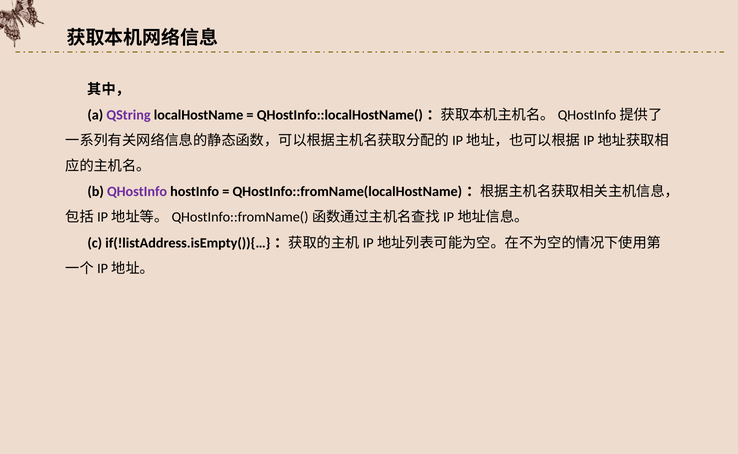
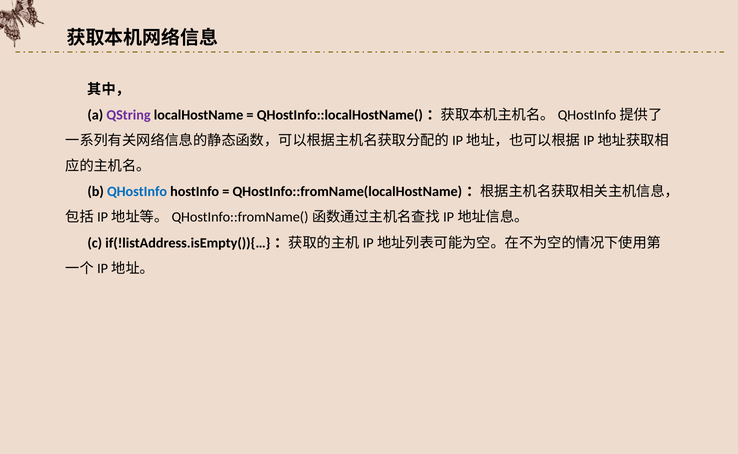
QHostInfo colour: purple -> blue
